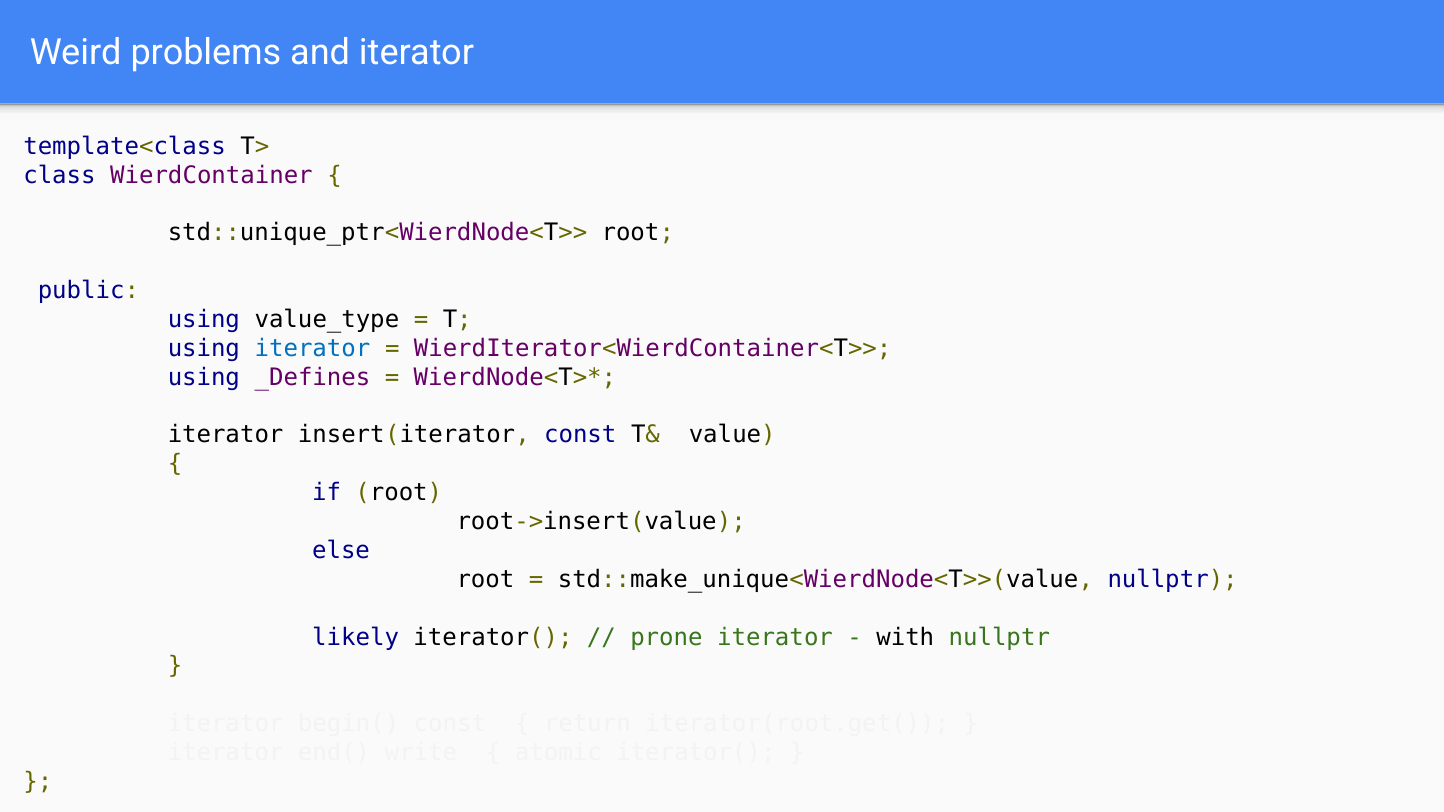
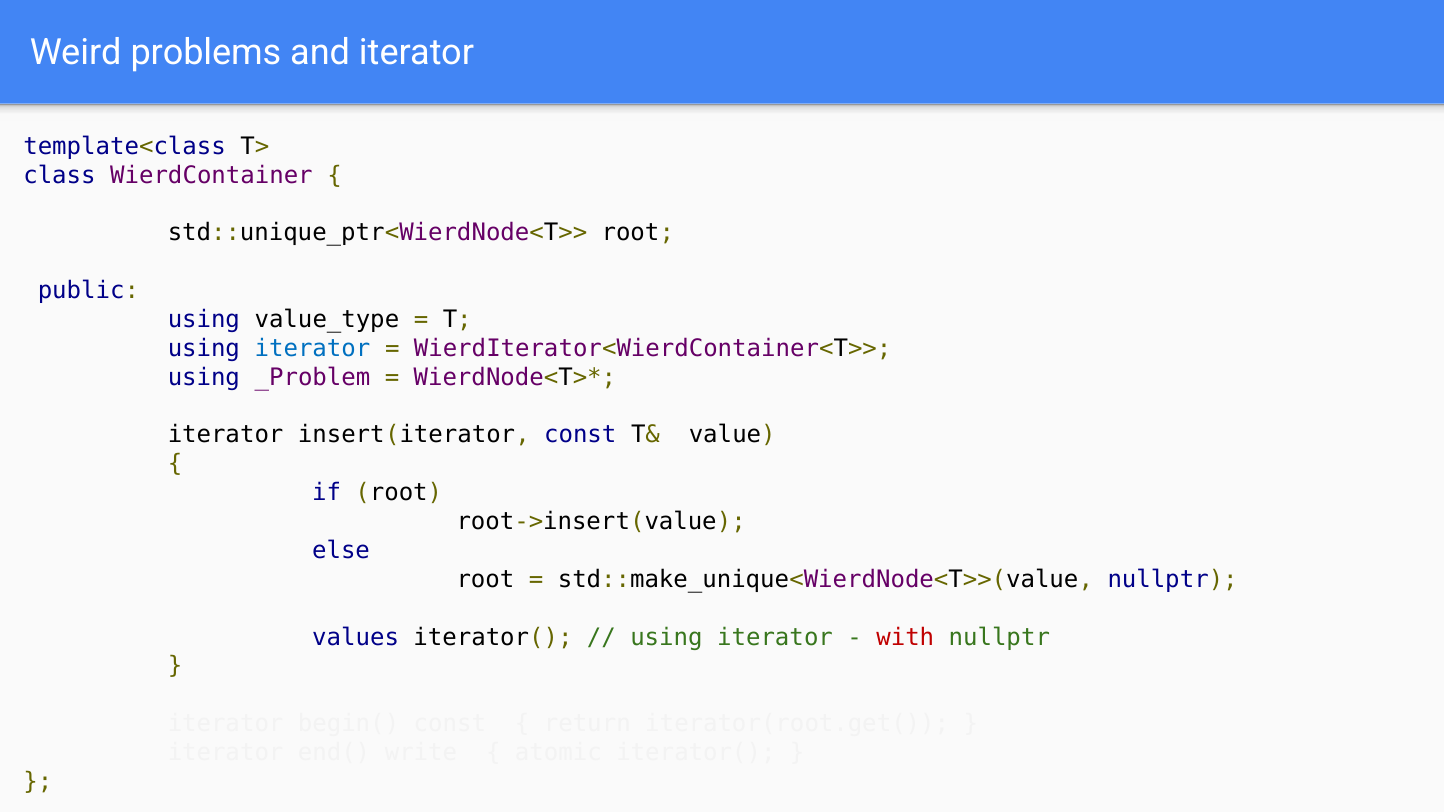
_Defines: _Defines -> _Problem
likely: likely -> values
prone at (666, 637): prone -> using
with colour: black -> red
